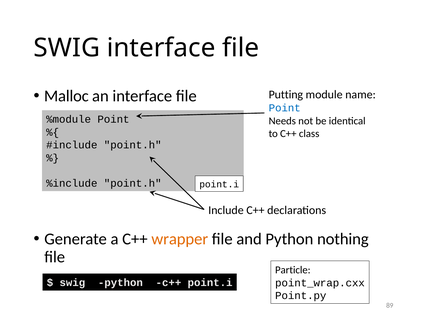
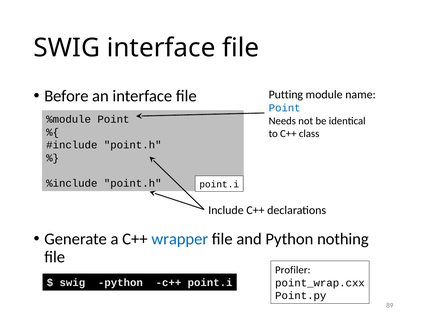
Malloc: Malloc -> Before
wrapper colour: orange -> blue
Particle: Particle -> Profiler
